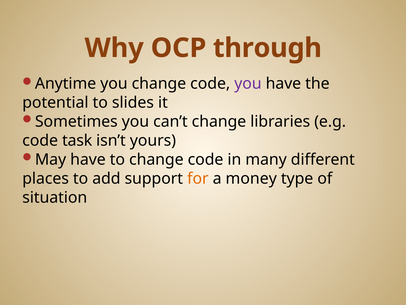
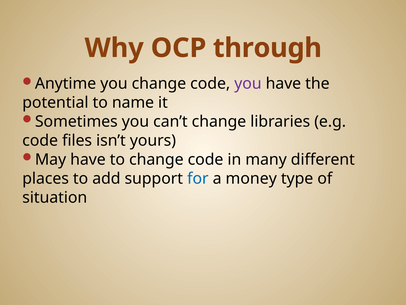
slides: slides -> name
task: task -> files
for colour: orange -> blue
